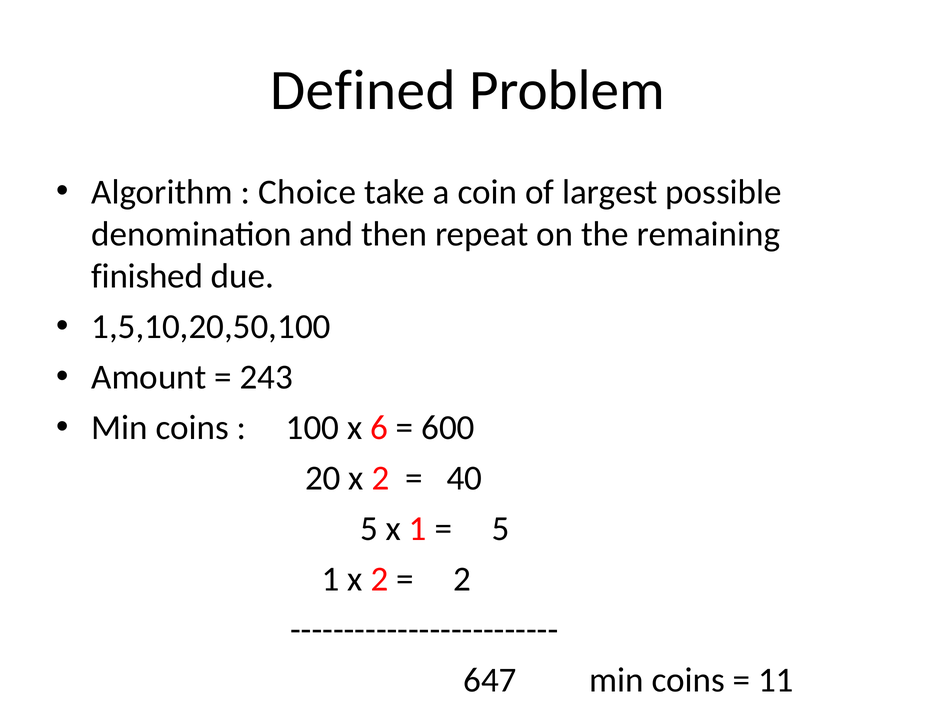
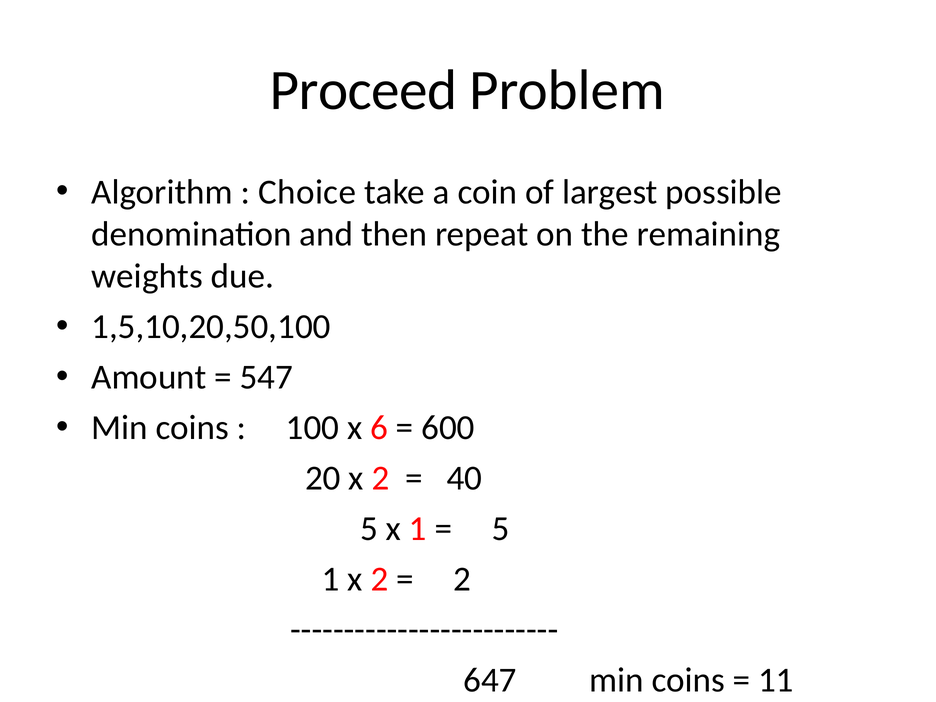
Defined: Defined -> Proceed
finished: finished -> weights
243: 243 -> 547
